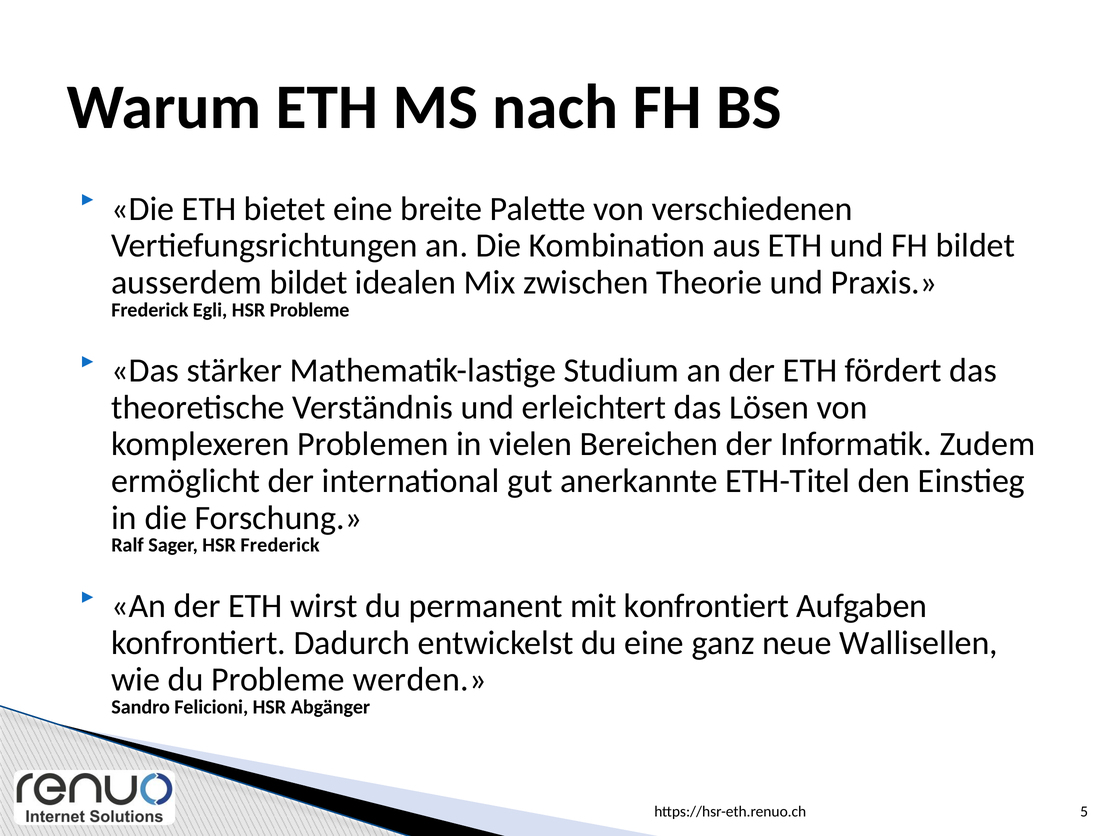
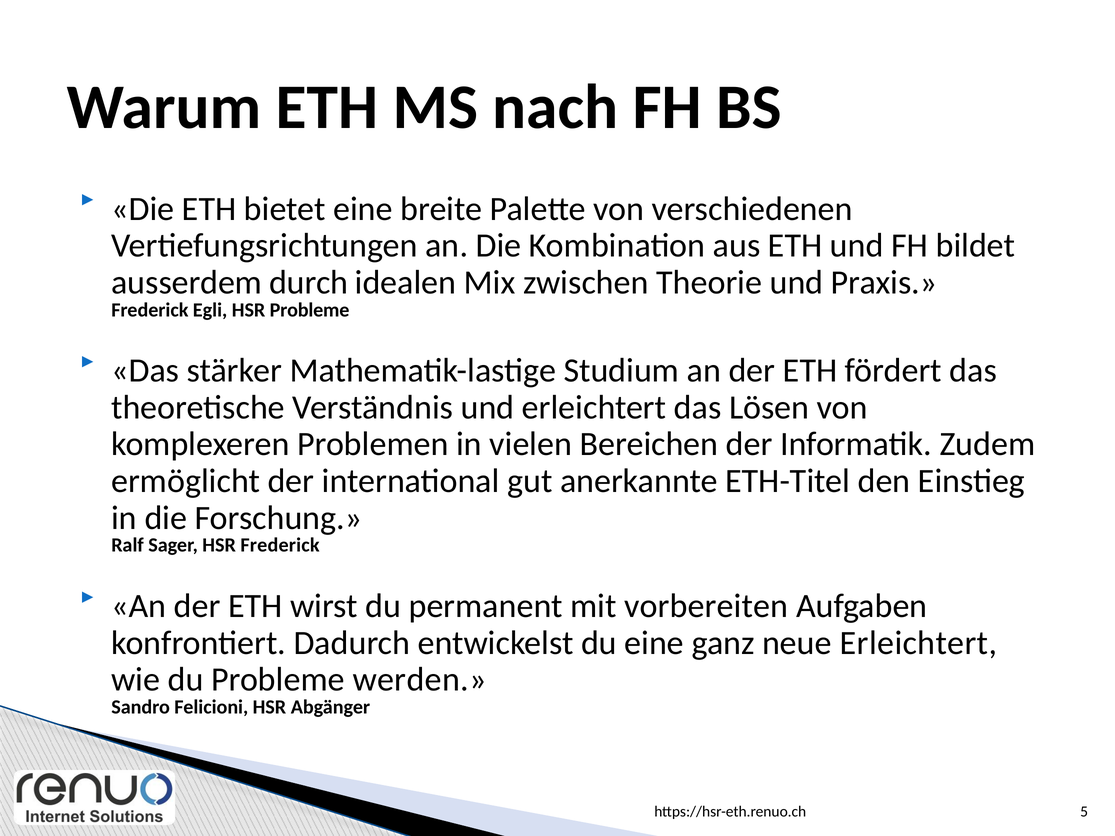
ausserdem bildet: bildet -> durch
mit konfrontiert: konfrontiert -> vorbereiten
neue Wallisellen: Wallisellen -> Erleichtert
